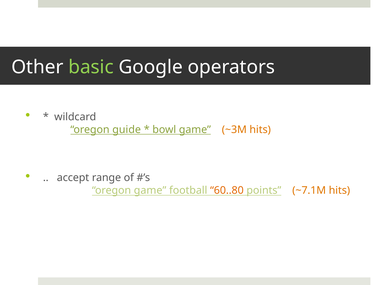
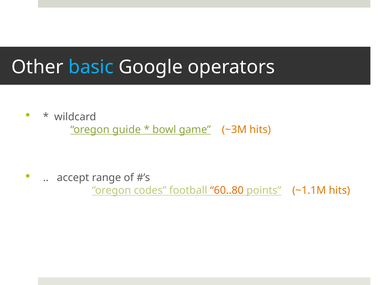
basic colour: light green -> light blue
oregon game: game -> codes
~7.1M: ~7.1M -> ~1.1M
